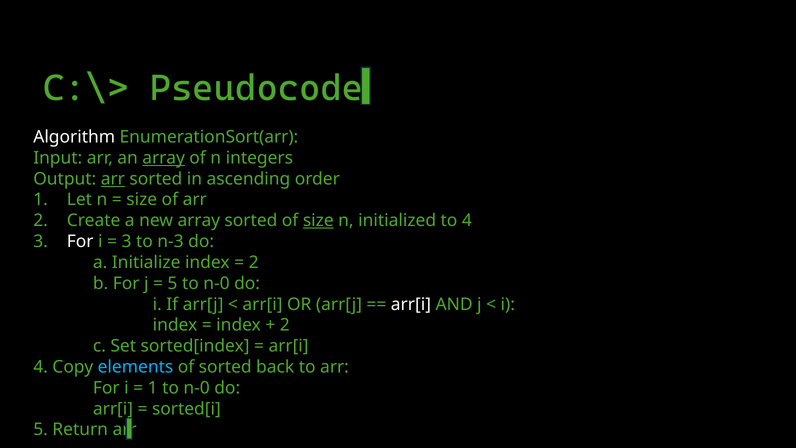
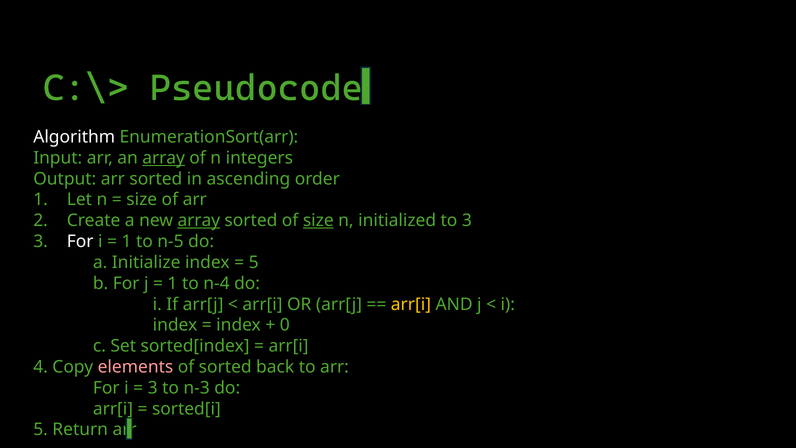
arr at (113, 179) underline: present -> none
array at (199, 221) underline: none -> present
to 4: 4 -> 3
3 at (126, 241): 3 -> 1
n-3: n-3 -> n-5
2 at (254, 262): 2 -> 5
5 at (172, 283): 5 -> 1
n-0 at (216, 283): n-0 -> n-4
arr[i at (411, 304) colour: white -> yellow
2 at (285, 325): 2 -> 0
elements colour: light blue -> pink
1 at (153, 388): 1 -> 3
n-0 at (197, 388): n-0 -> n-3
